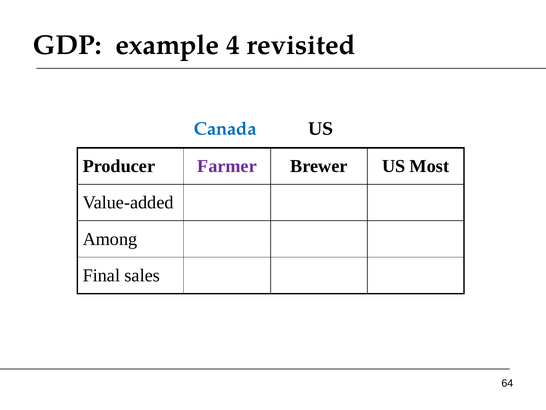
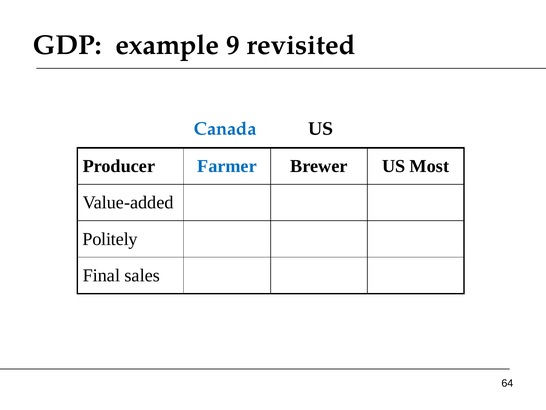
4: 4 -> 9
Farmer colour: purple -> blue
Among: Among -> Politely
